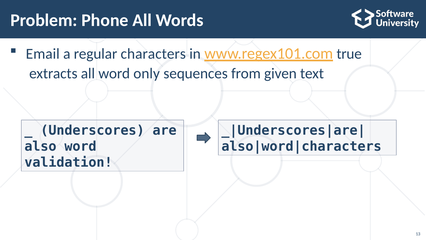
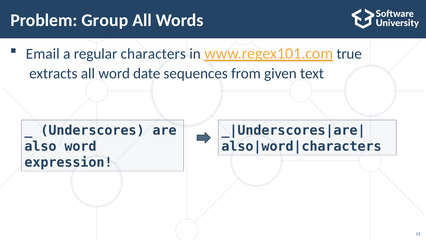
Phone: Phone -> Group
only: only -> date
validation: validation -> expression
